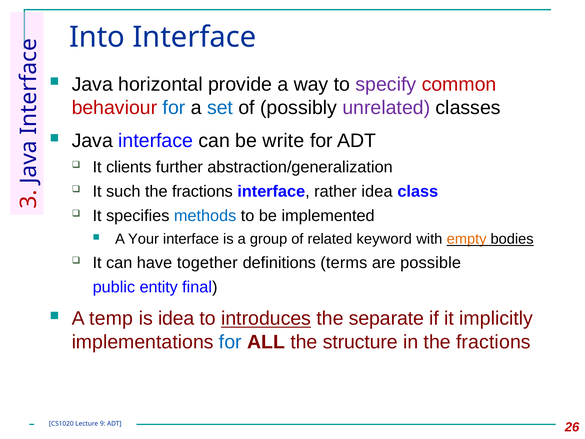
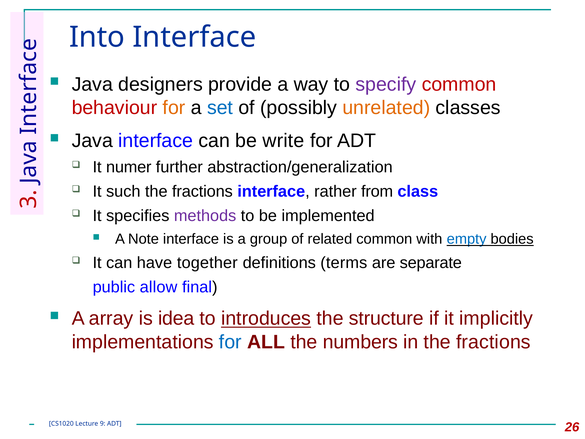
horizontal: horizontal -> designers
for at (174, 108) colour: blue -> orange
unrelated colour: purple -> orange
clients: clients -> numer
rather idea: idea -> from
methods colour: blue -> purple
Your: Your -> Note
related keyword: keyword -> common
empty colour: orange -> blue
possible: possible -> separate
entity: entity -> allow
temp: temp -> array
separate: separate -> structure
structure: structure -> numbers
